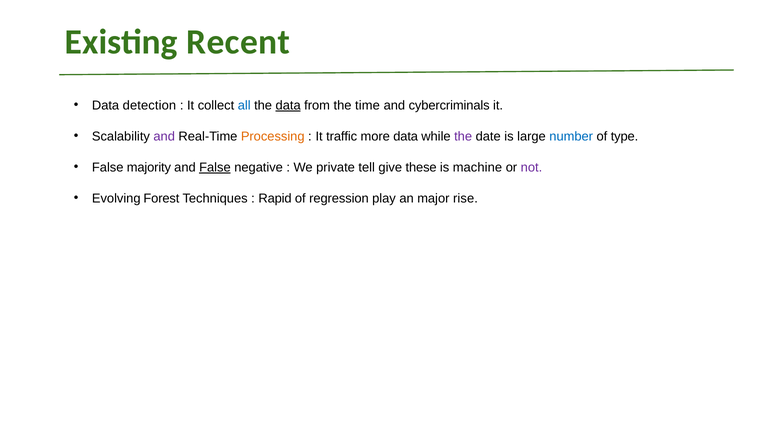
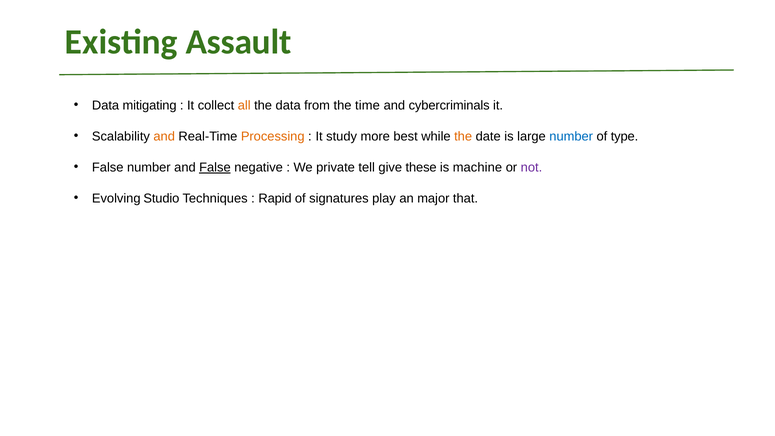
Recent: Recent -> Assault
detection: detection -> mitigating
all colour: blue -> orange
data at (288, 105) underline: present -> none
and at (164, 136) colour: purple -> orange
traffic: traffic -> study
more data: data -> best
the at (463, 136) colour: purple -> orange
False majority: majority -> number
Forest: Forest -> Studio
regression: regression -> signatures
rise: rise -> that
